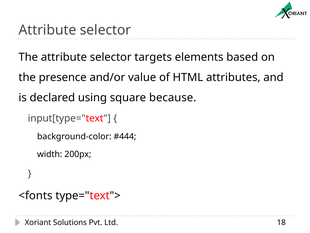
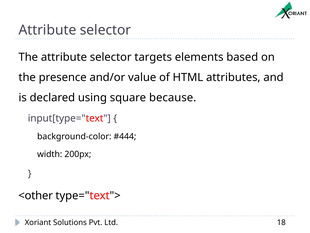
<fonts: <fonts -> <other
